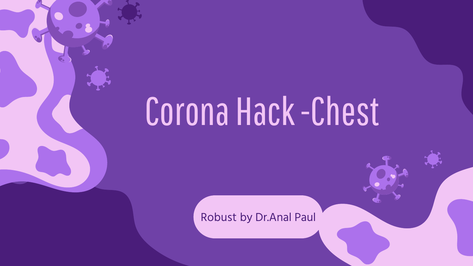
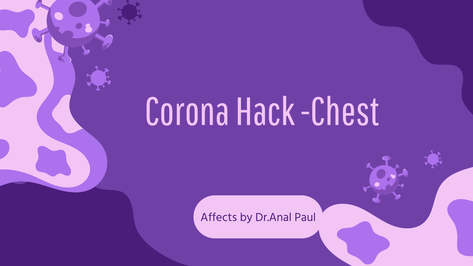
Robust: Robust -> Affects
